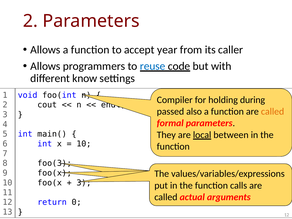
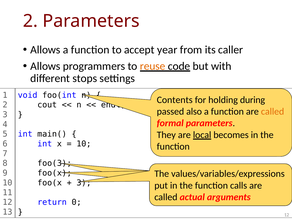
reuse colour: blue -> orange
know: know -> stops
Compiler: Compiler -> Contents
between: between -> becomes
